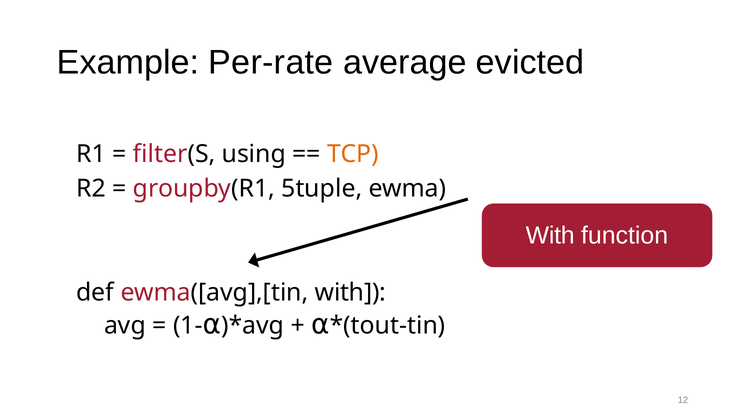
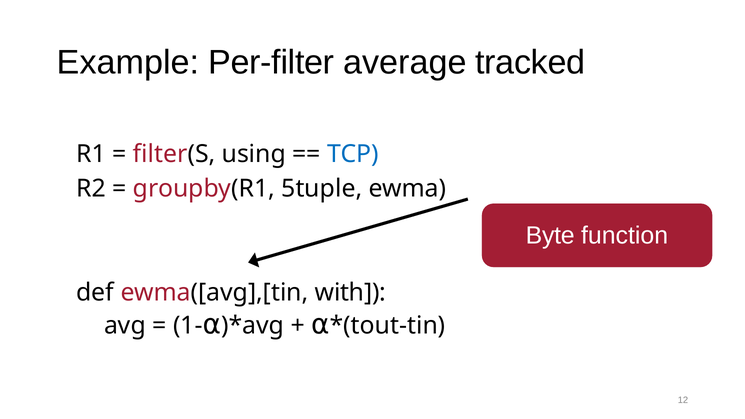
Per-rate: Per-rate -> Per-filter
evicted: evicted -> tracked
TCP colour: orange -> blue
With at (550, 235): With -> Byte
